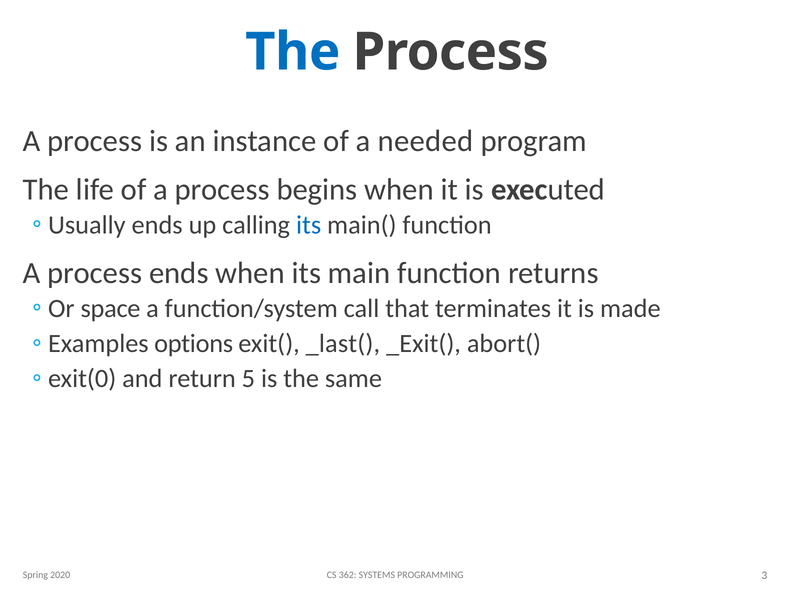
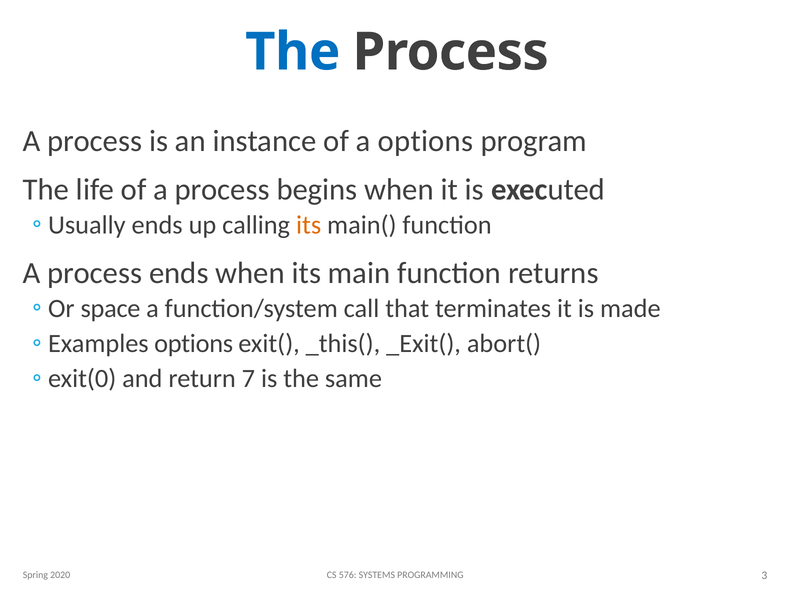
a needed: needed -> options
its at (309, 225) colour: blue -> orange
_last(: _last( -> _this(
5: 5 -> 7
362: 362 -> 576
